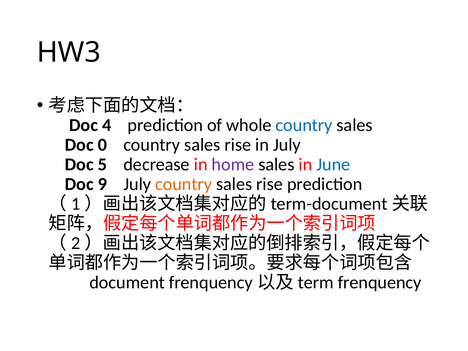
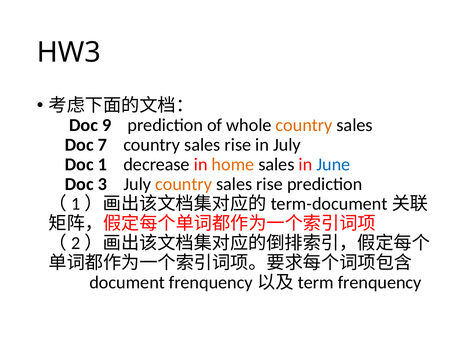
4: 4 -> 9
country at (304, 125) colour: blue -> orange
0: 0 -> 7
5: 5 -> 1
home colour: purple -> orange
9: 9 -> 3
